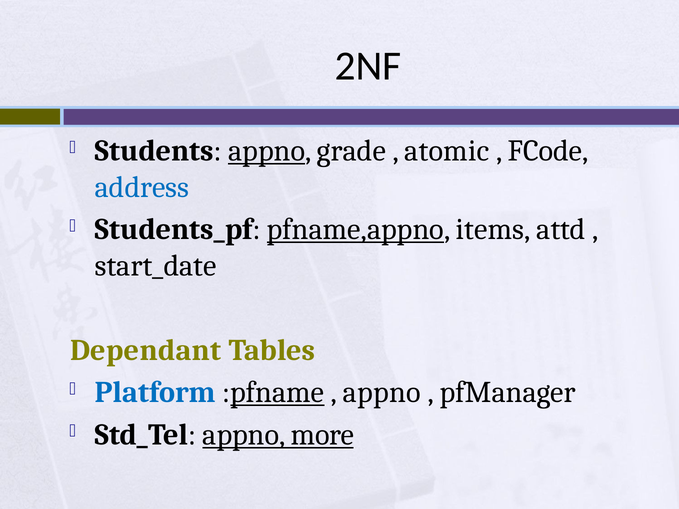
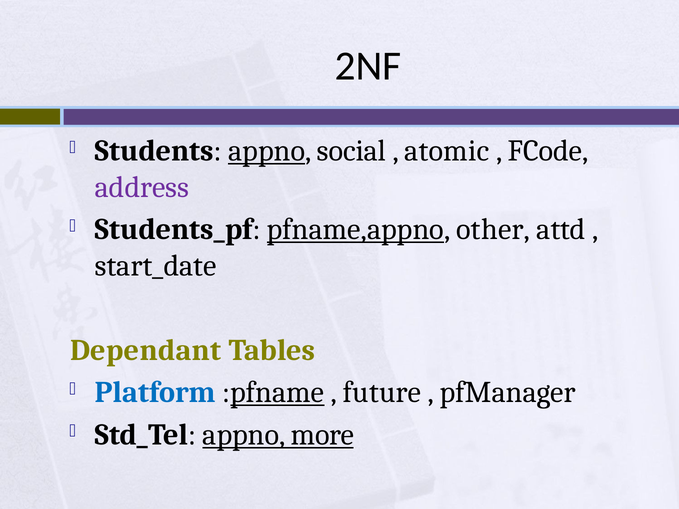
grade: grade -> social
address colour: blue -> purple
items: items -> other
appno at (382, 393): appno -> future
